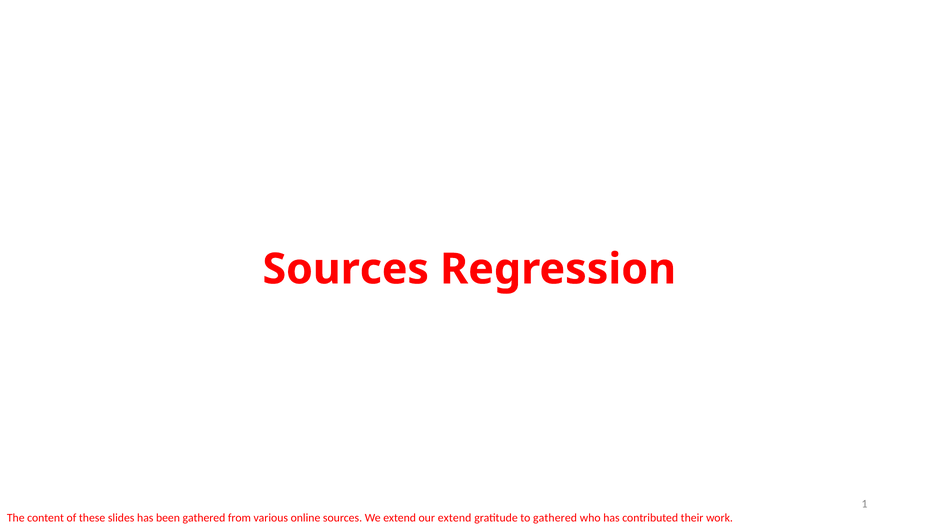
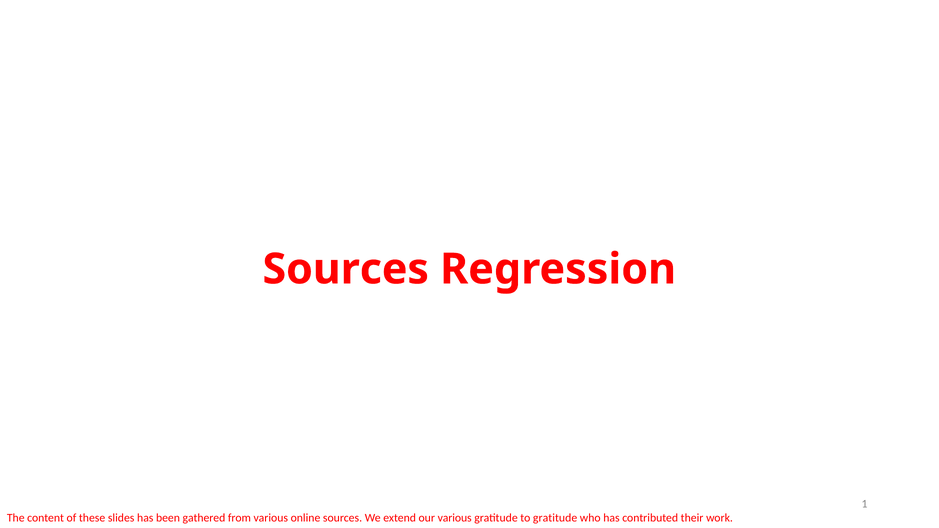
our extend: extend -> various
to gathered: gathered -> gratitude
